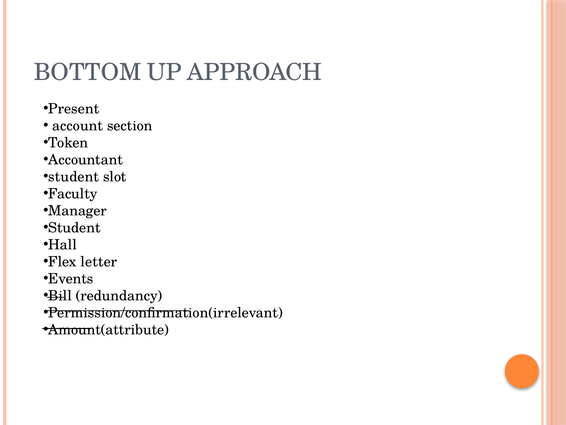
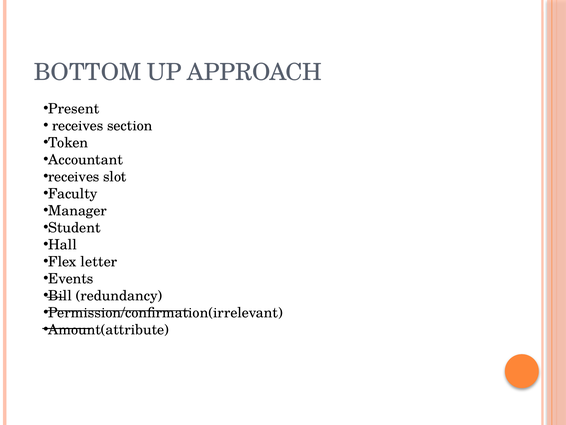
account at (78, 126): account -> receives
student at (74, 177): student -> receives
